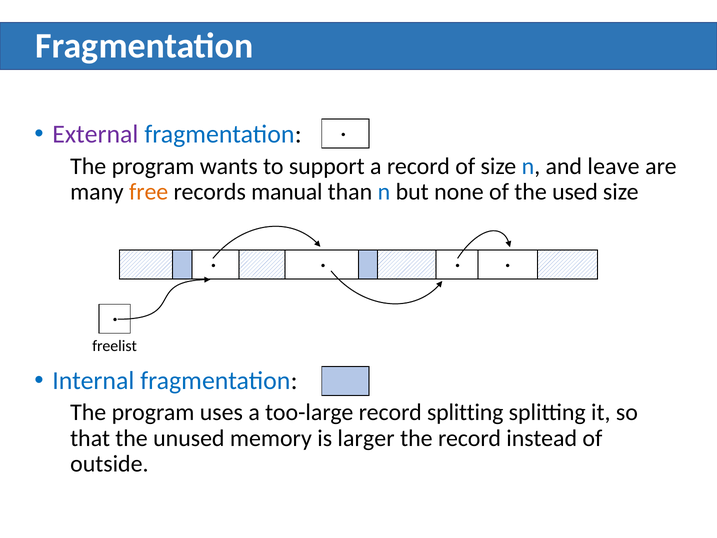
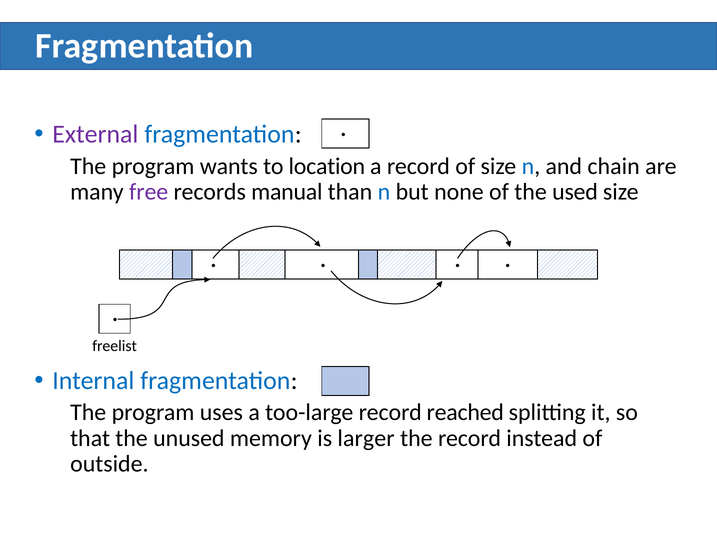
support: support -> location
leave: leave -> chain
free colour: orange -> purple
record splitting: splitting -> reached
